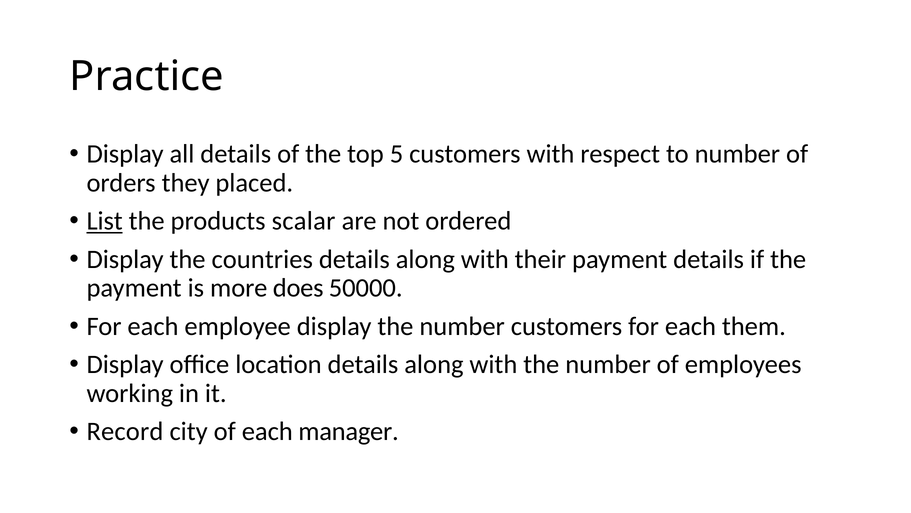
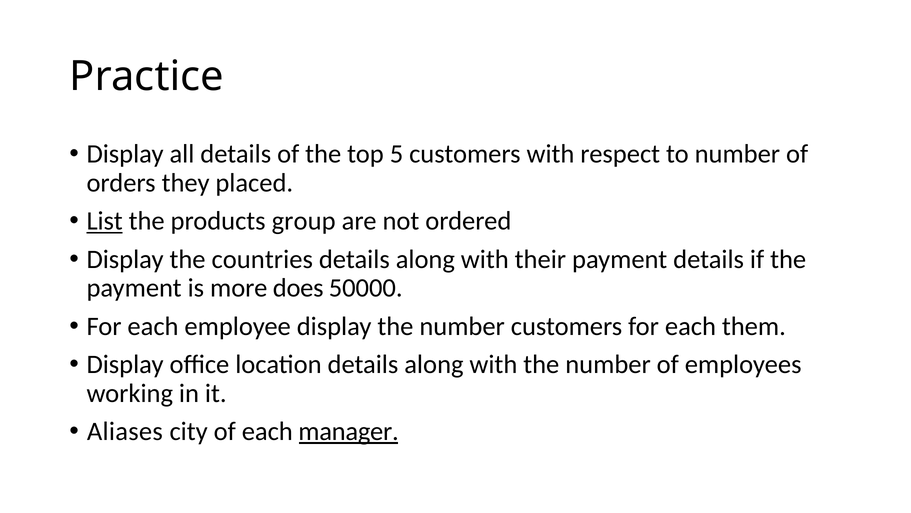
scalar: scalar -> group
Record: Record -> Aliases
manager underline: none -> present
